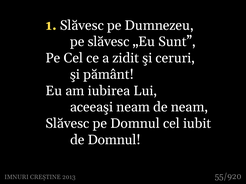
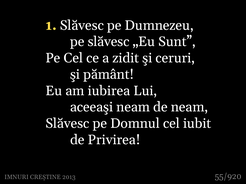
de Domnul: Domnul -> Privirea
